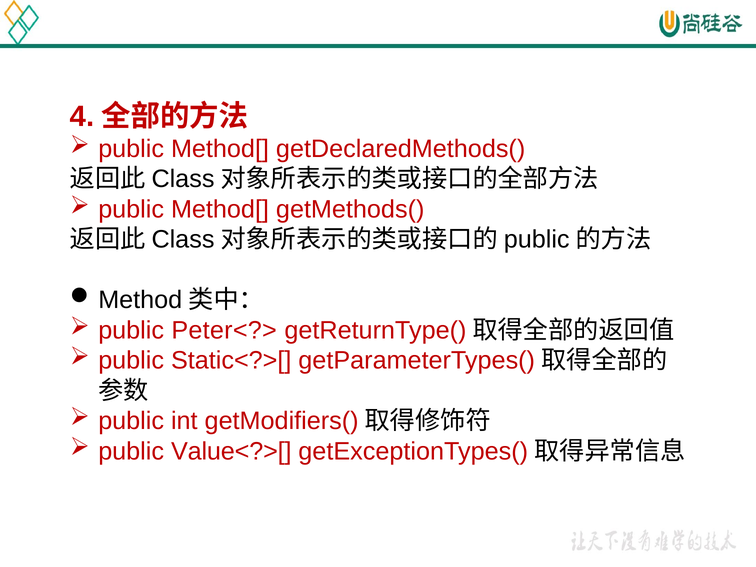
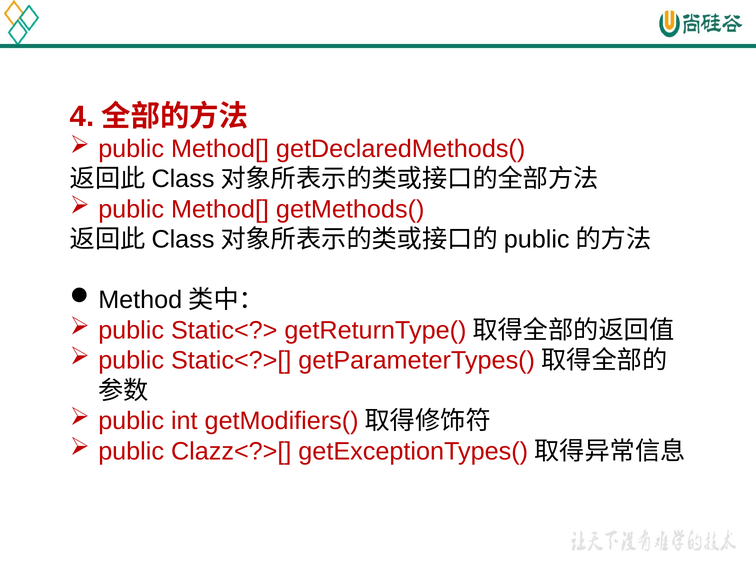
Peter<?>: Peter<?> -> Static<?>
Value<?>[: Value<?>[ -> Clazz<?>[
